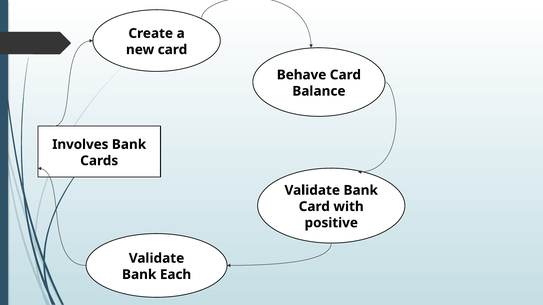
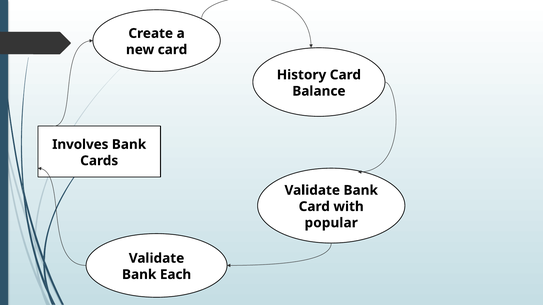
Behave: Behave -> History
positive: positive -> popular
